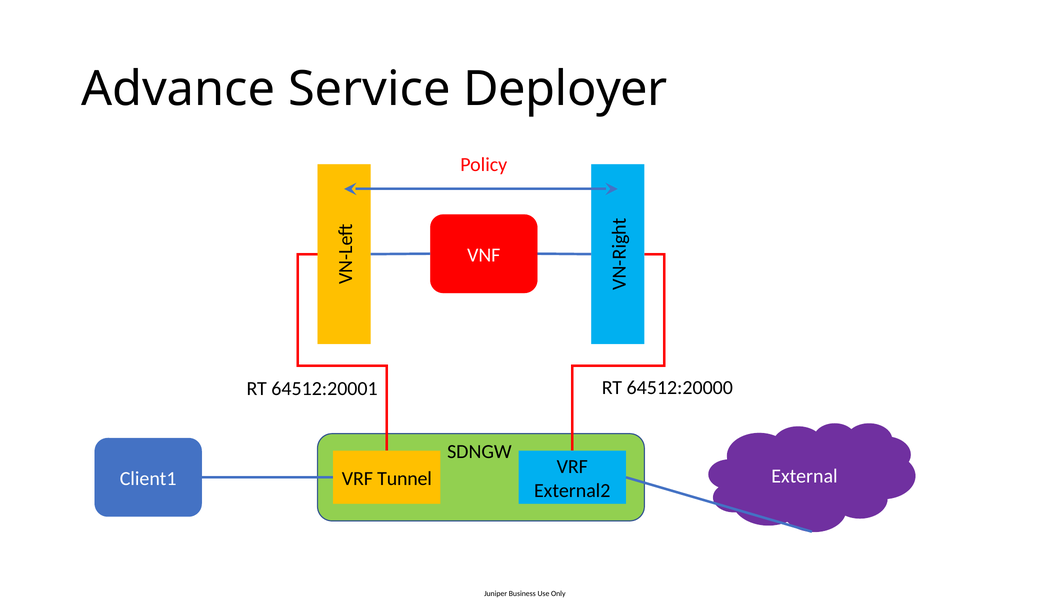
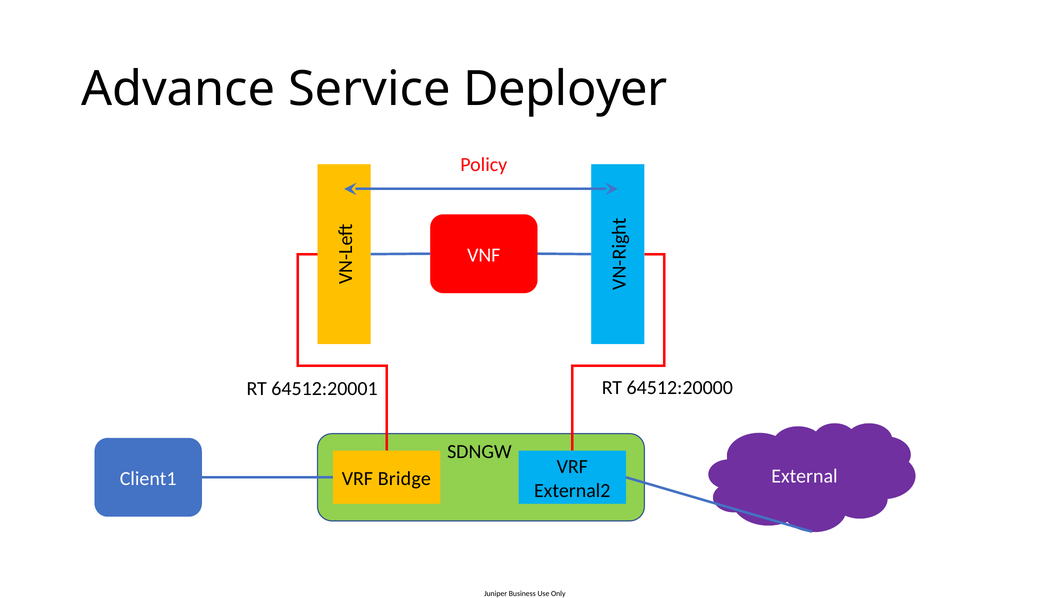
Tunnel: Tunnel -> Bridge
